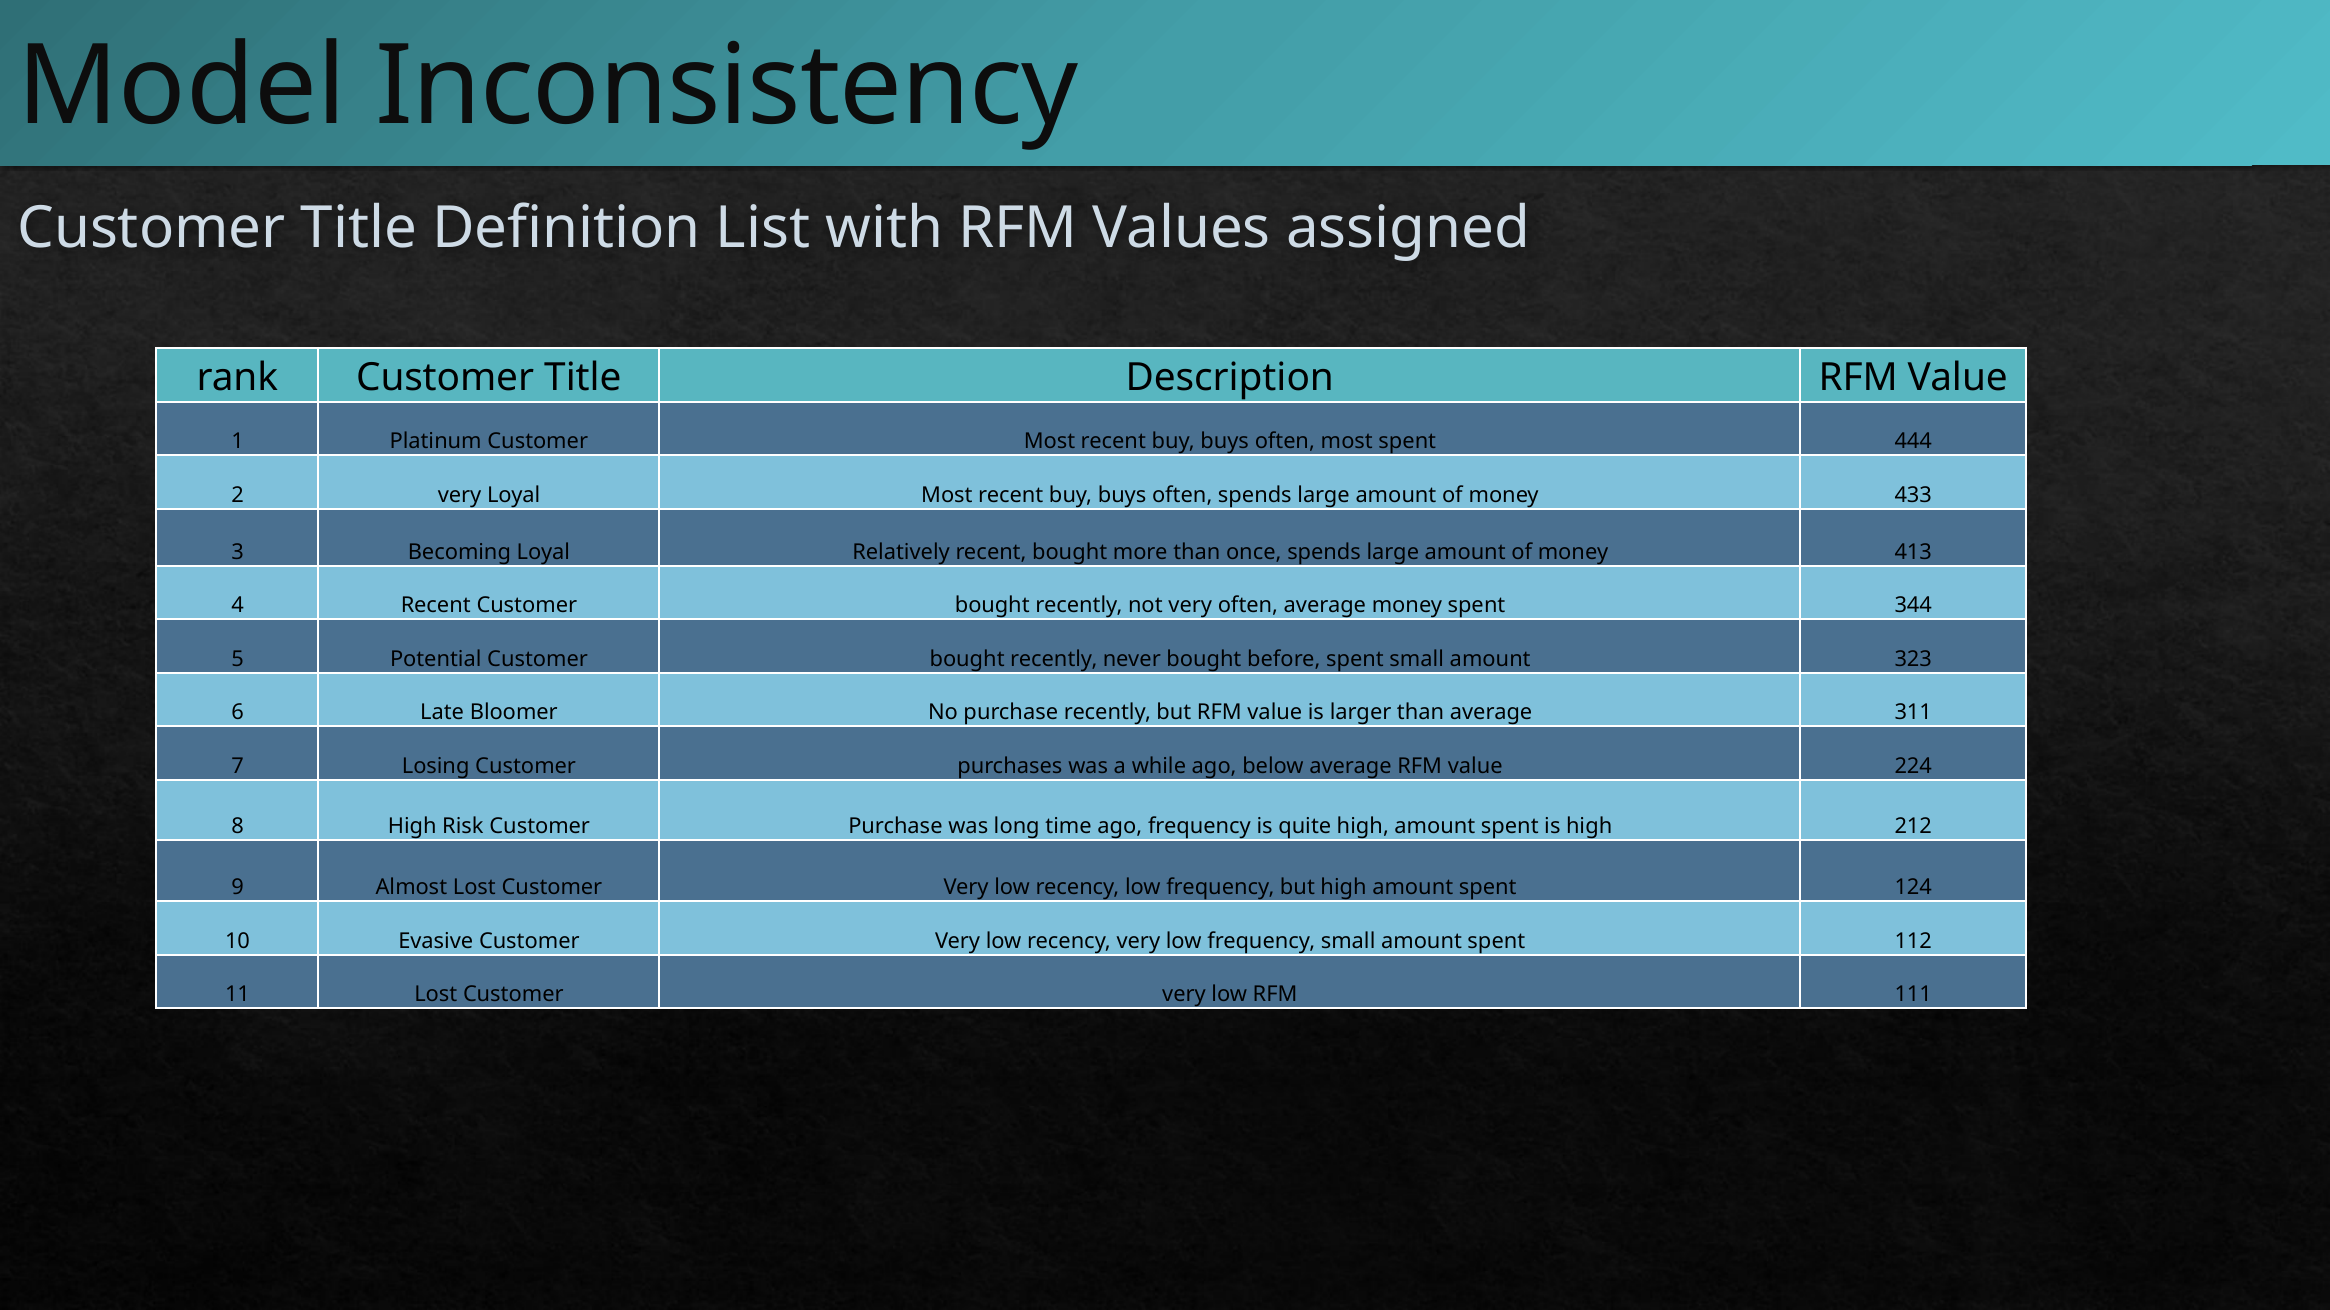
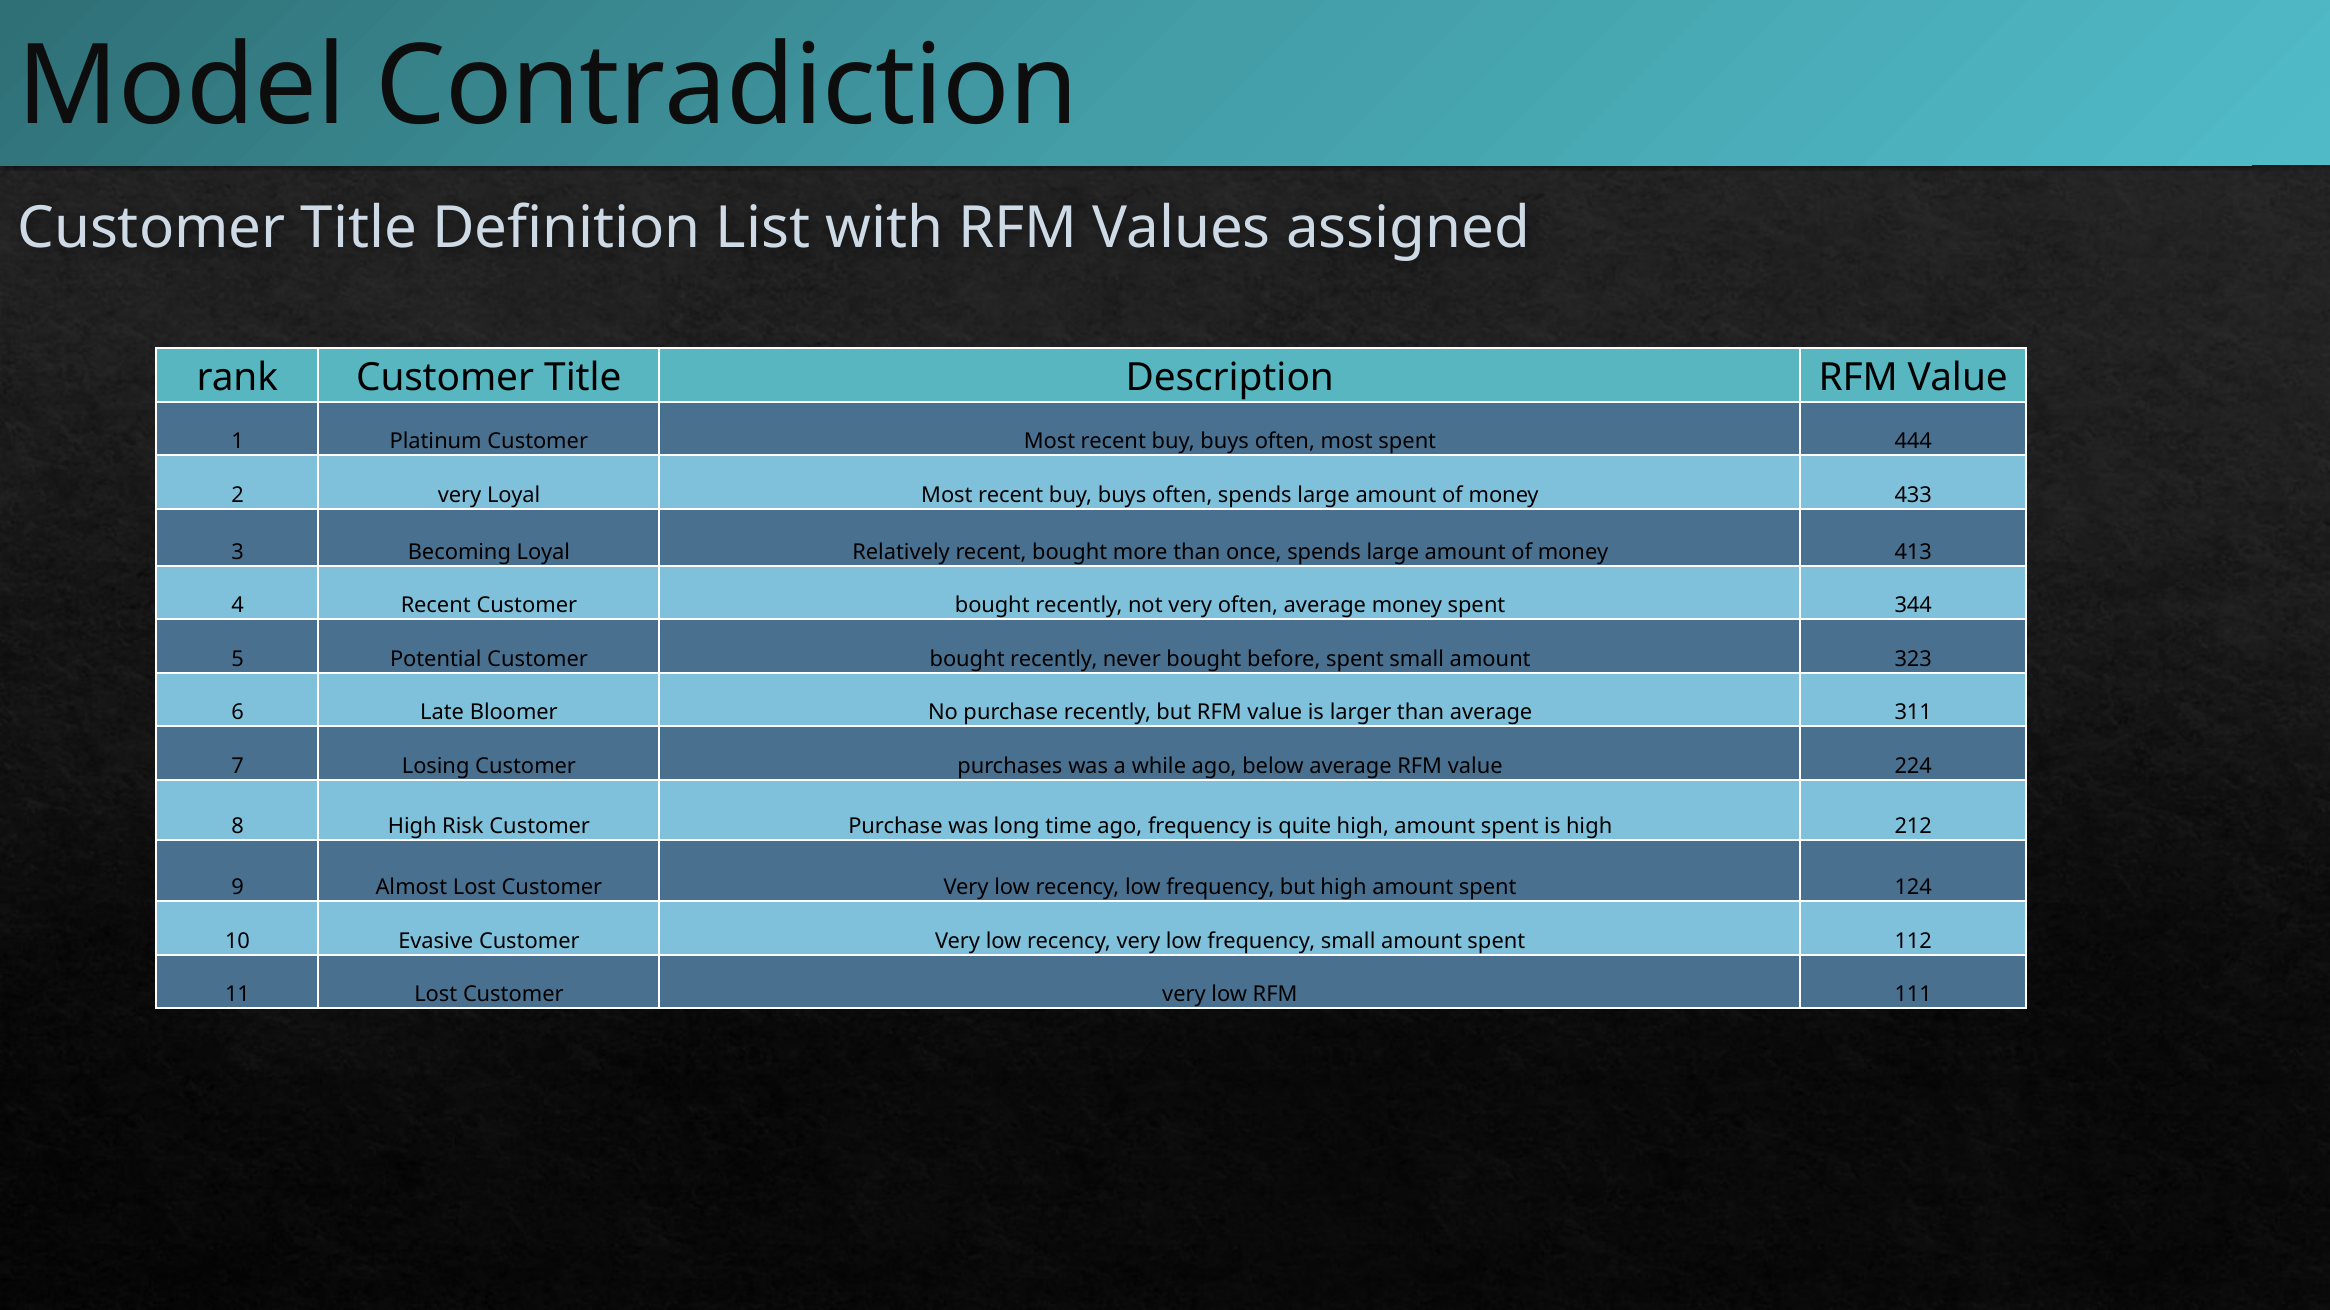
Inconsistency: Inconsistency -> Contradiction
